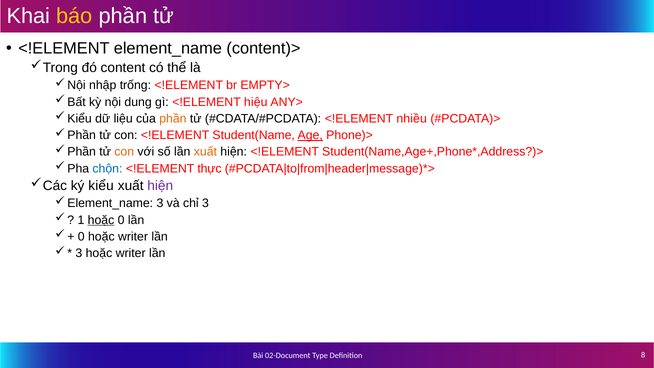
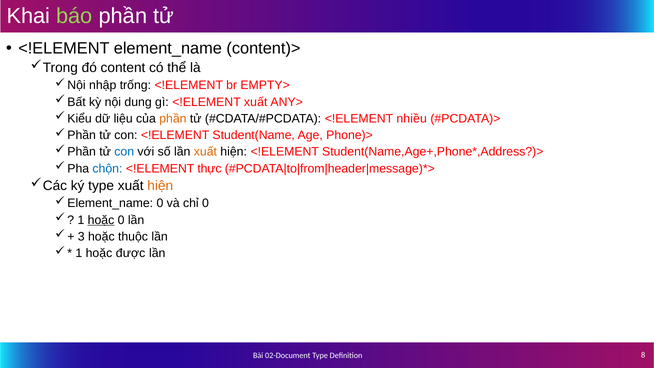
báo colour: yellow -> light green
<!ELEMENT hiệu: hiệu -> xuất
Age underline: present -> none
con at (124, 152) colour: orange -> blue
ký kiểu: kiểu -> type
hiện at (160, 186) colour: purple -> orange
3 at (160, 203): 3 -> 0
chỉ 3: 3 -> 0
0 at (81, 237): 0 -> 3
writer at (133, 237): writer -> thuộc
3 at (79, 253): 3 -> 1
writer at (131, 253): writer -> được
